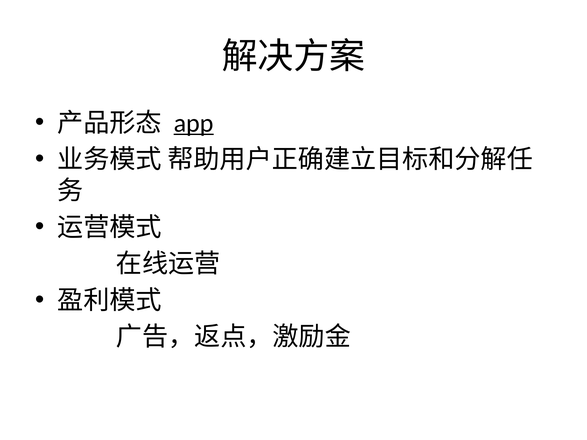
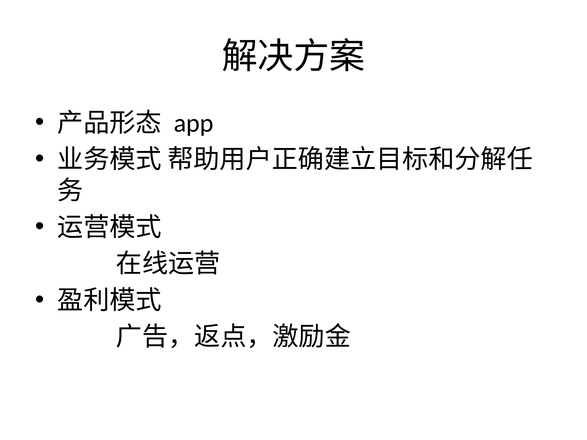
app underline: present -> none
